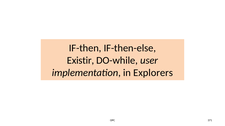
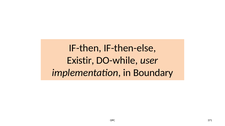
Explorers: Explorers -> Boundary
